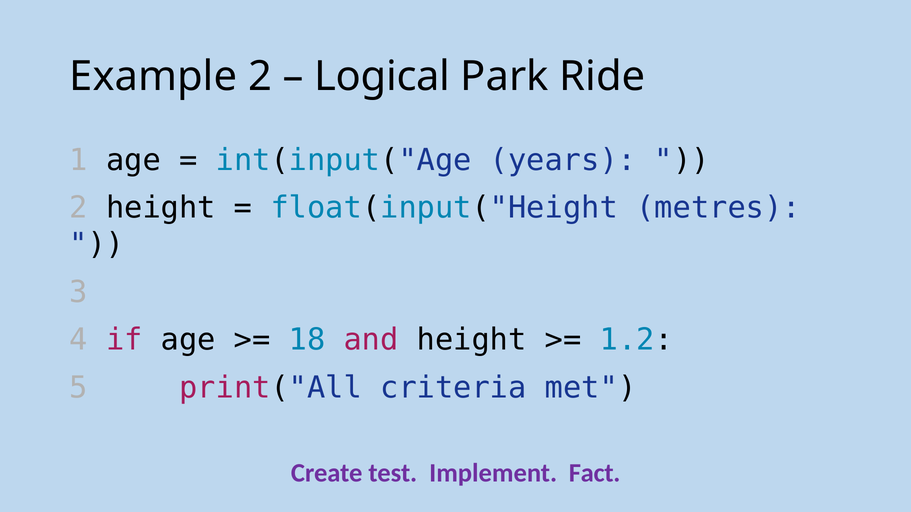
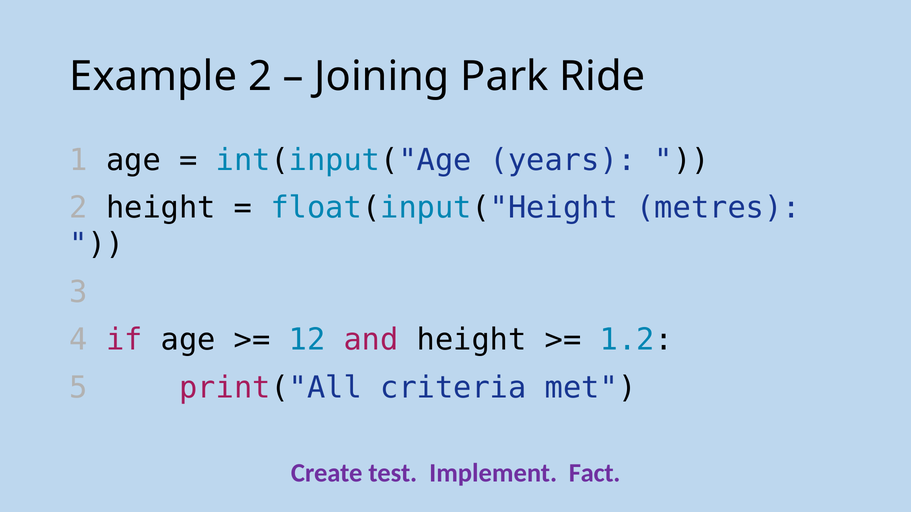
Logical: Logical -> Joining
18: 18 -> 12
